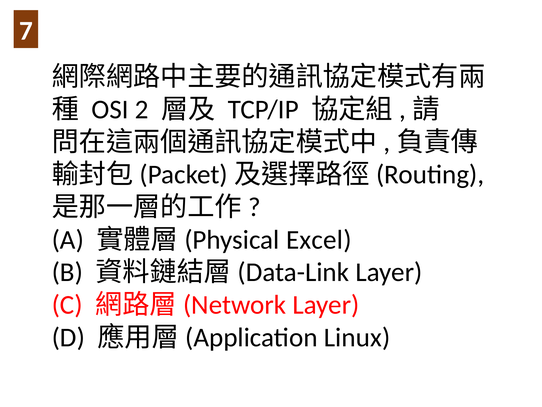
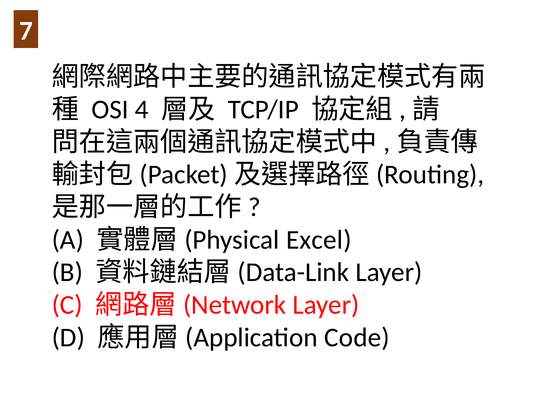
2: 2 -> 4
Linux: Linux -> Code
